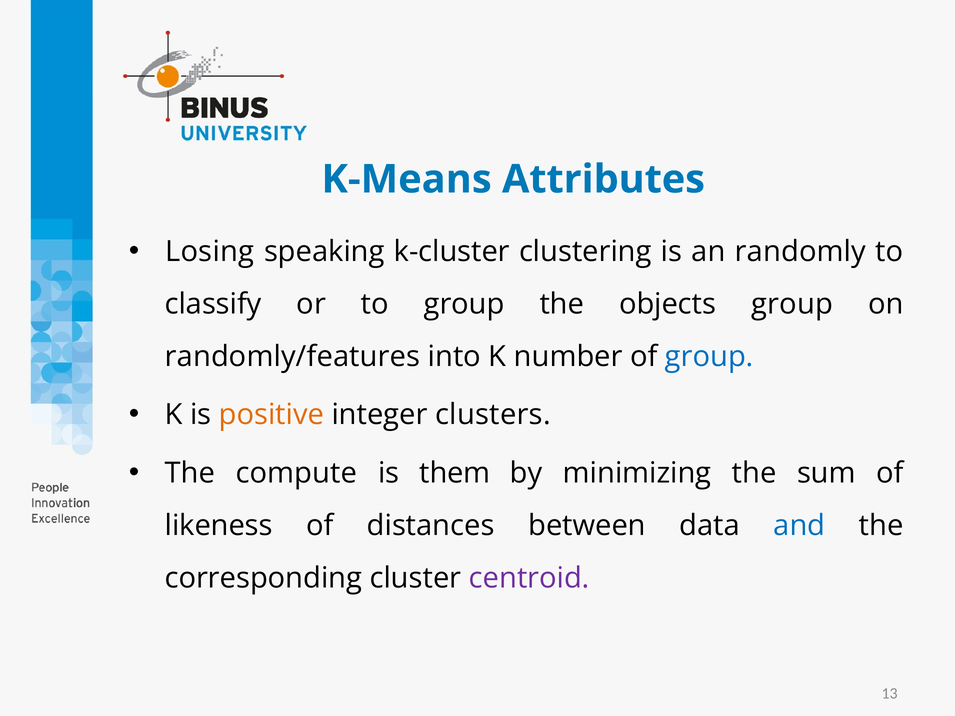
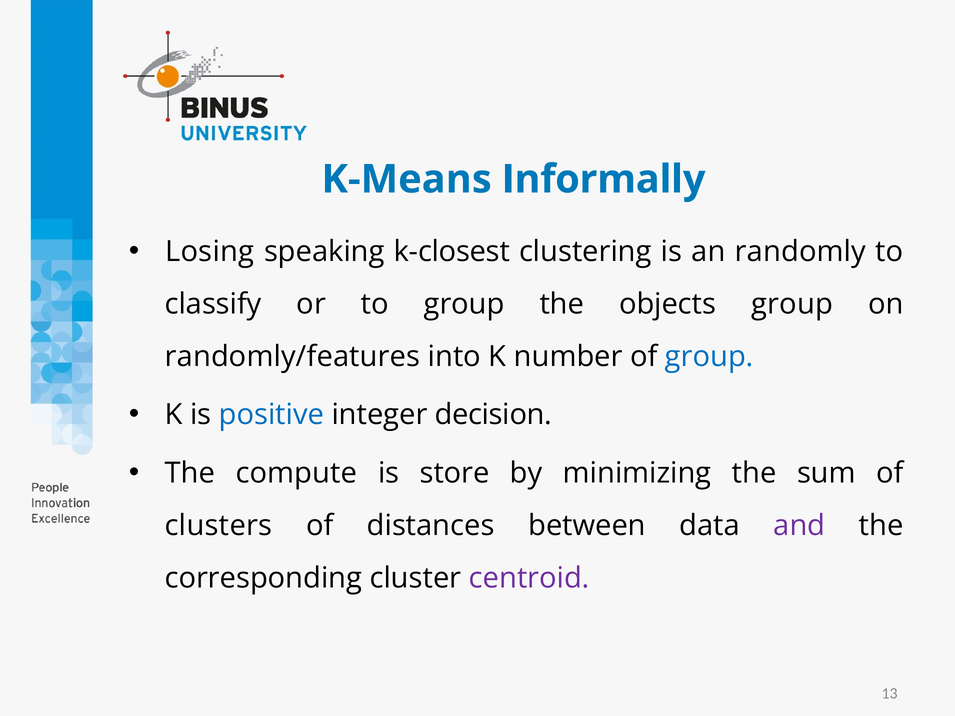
Attributes: Attributes -> Informally
k-cluster: k-cluster -> k-closest
positive colour: orange -> blue
clusters: clusters -> decision
them: them -> store
likeness: likeness -> clusters
and colour: blue -> purple
